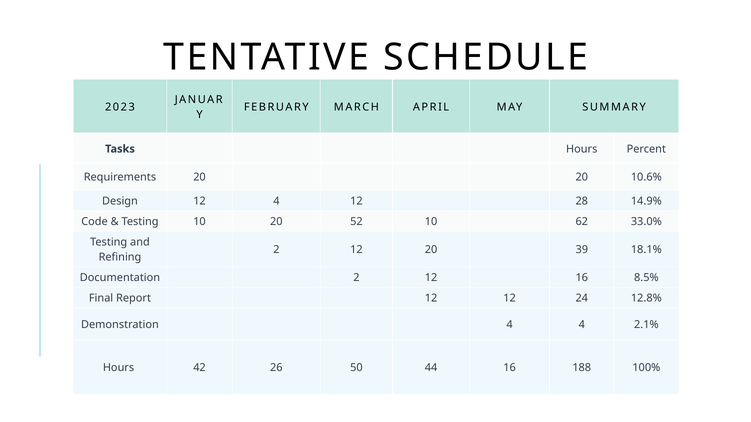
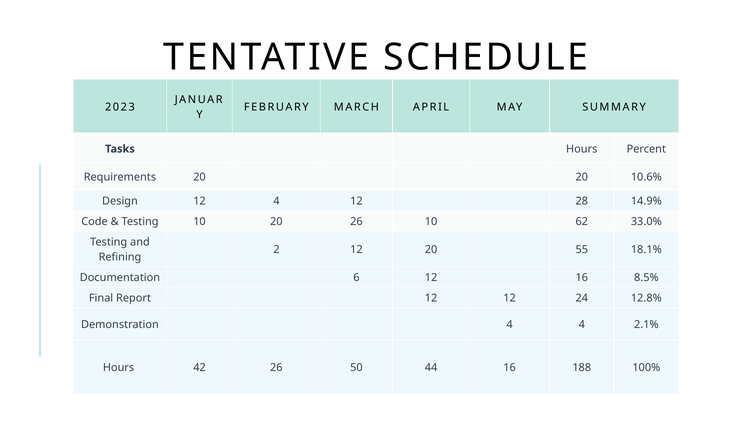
20 52: 52 -> 26
39: 39 -> 55
Documentation 2: 2 -> 6
